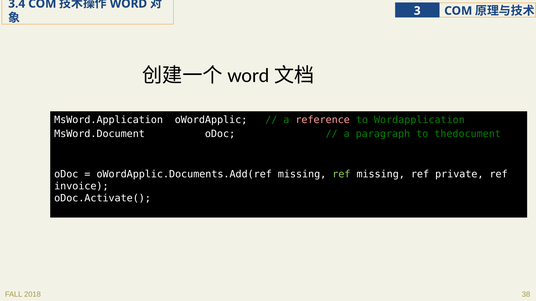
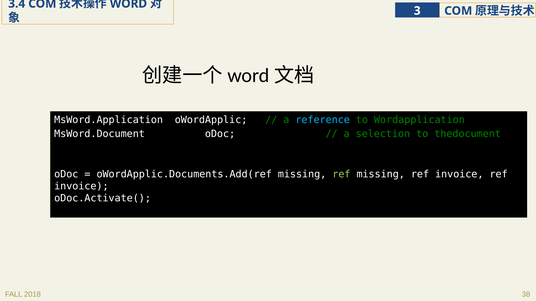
reference colour: pink -> light blue
paragraph: paragraph -> selection
missing ref private: private -> invoice
